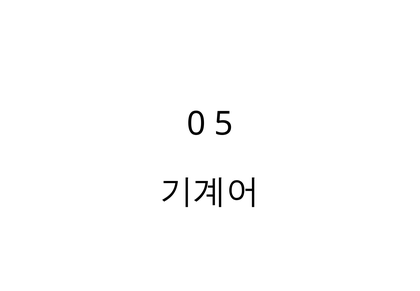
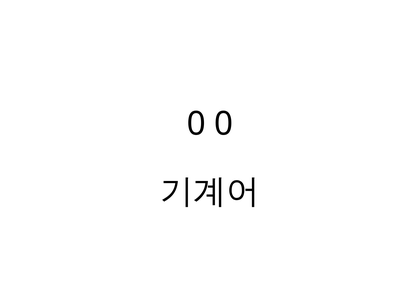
0 5: 5 -> 0
